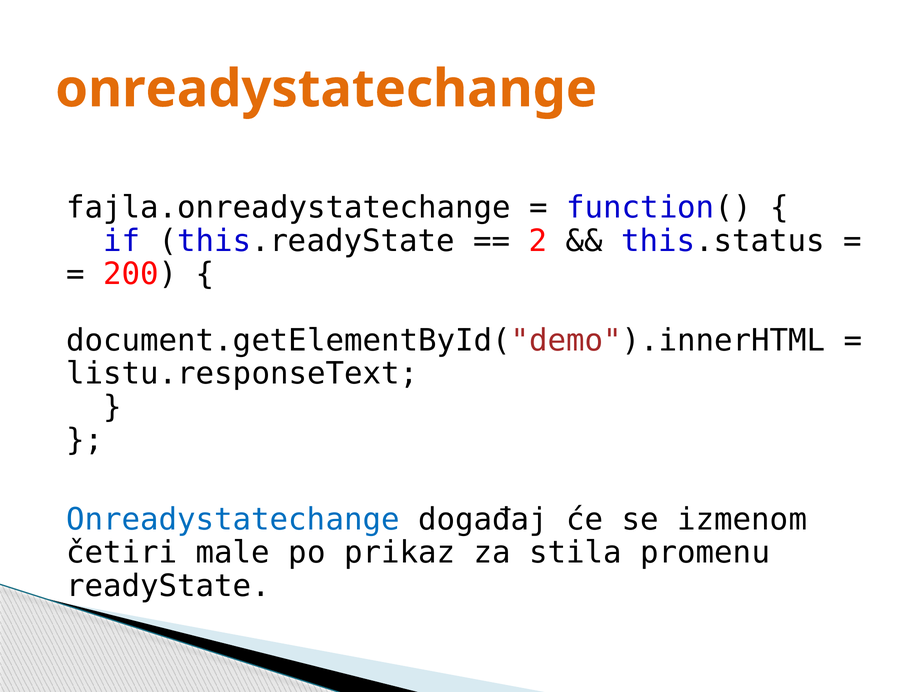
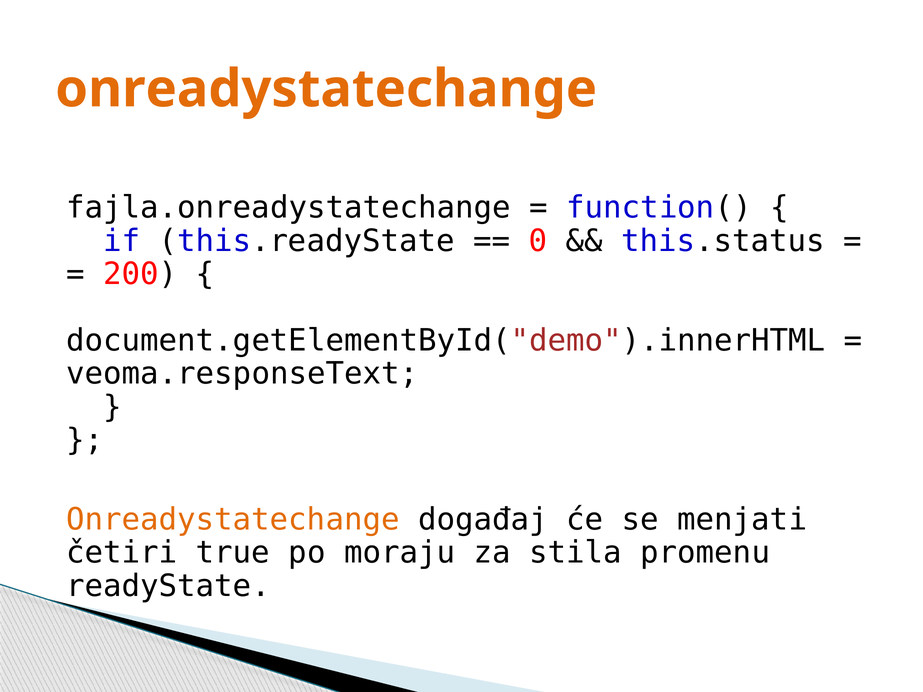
2: 2 -> 0
listu.responseText: listu.responseText -> veoma.responseText
Onreadystatechange at (233, 520) colour: blue -> orange
izmenom: izmenom -> menjati
male: male -> true
prikaz: prikaz -> moraju
